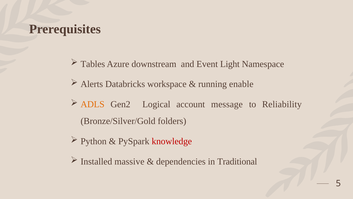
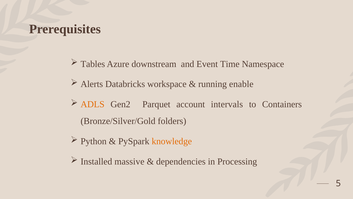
Light: Light -> Time
Logical: Logical -> Parquet
message: message -> intervals
Reliability: Reliability -> Containers
knowledge colour: red -> orange
Traditional: Traditional -> Processing
